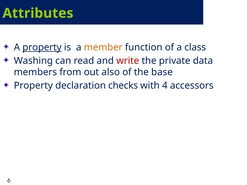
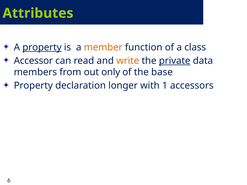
Washing: Washing -> Accessor
write colour: red -> orange
private underline: none -> present
also: also -> only
checks: checks -> longer
4: 4 -> 1
